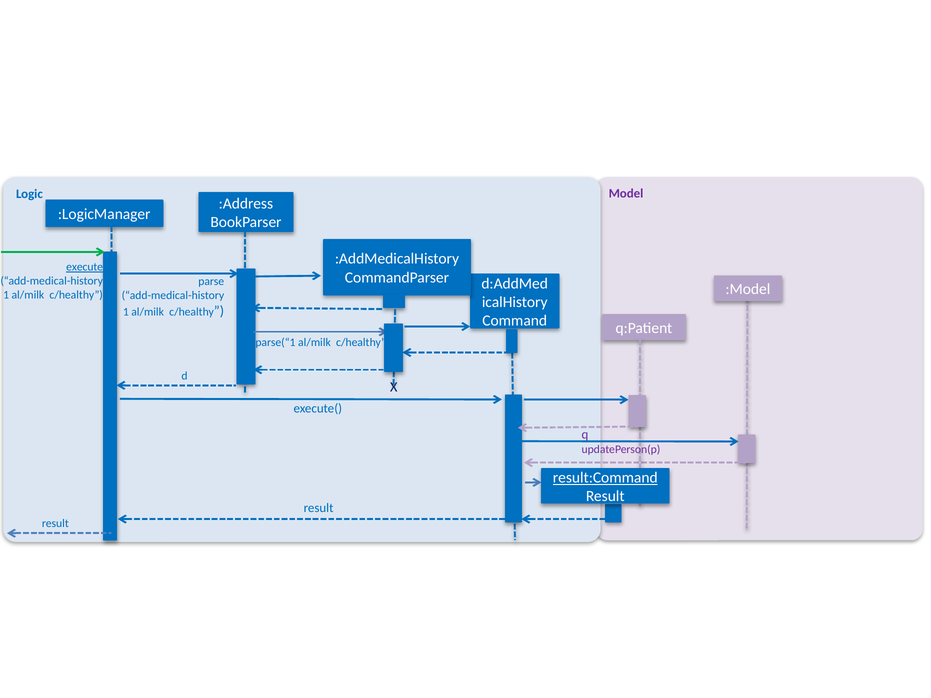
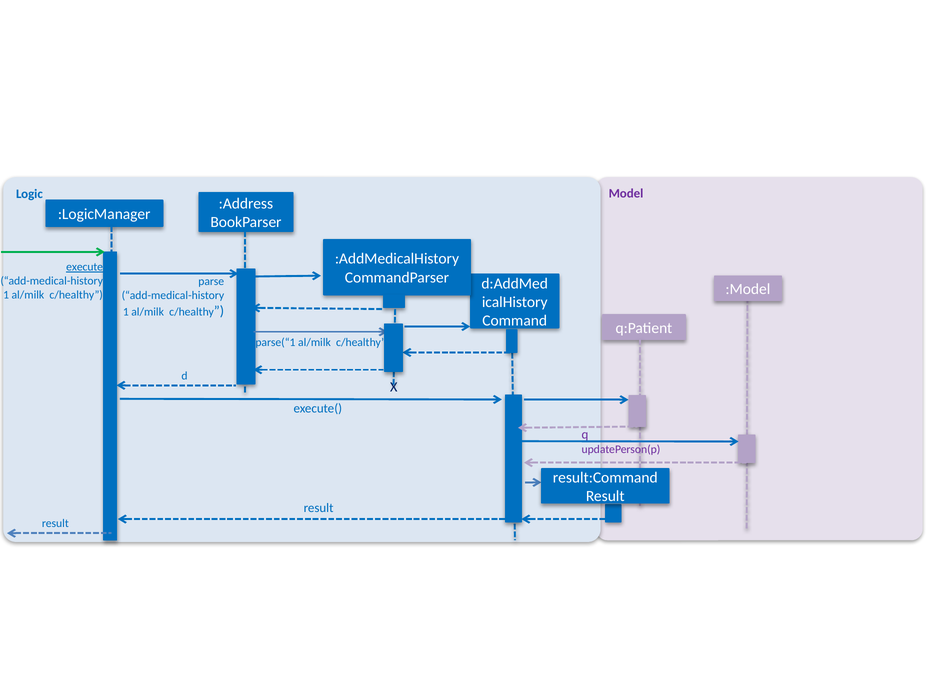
result:Command underline: present -> none
